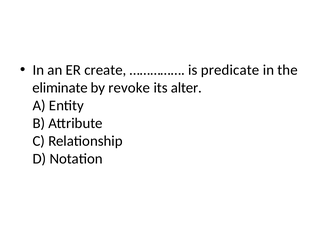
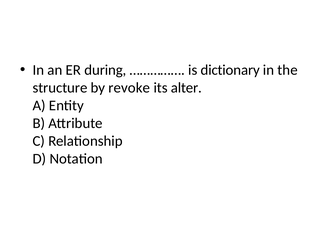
create: create -> during
predicate: predicate -> dictionary
eliminate: eliminate -> structure
